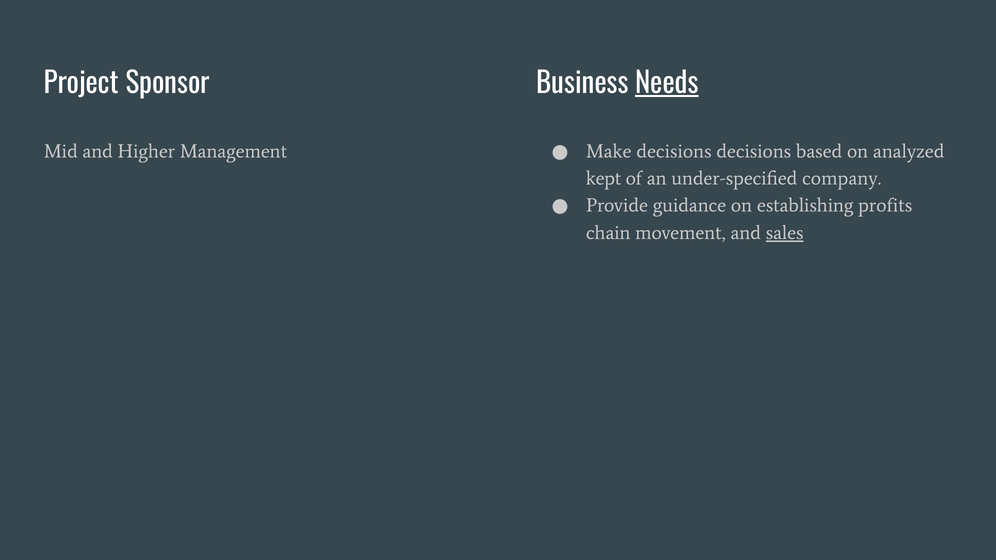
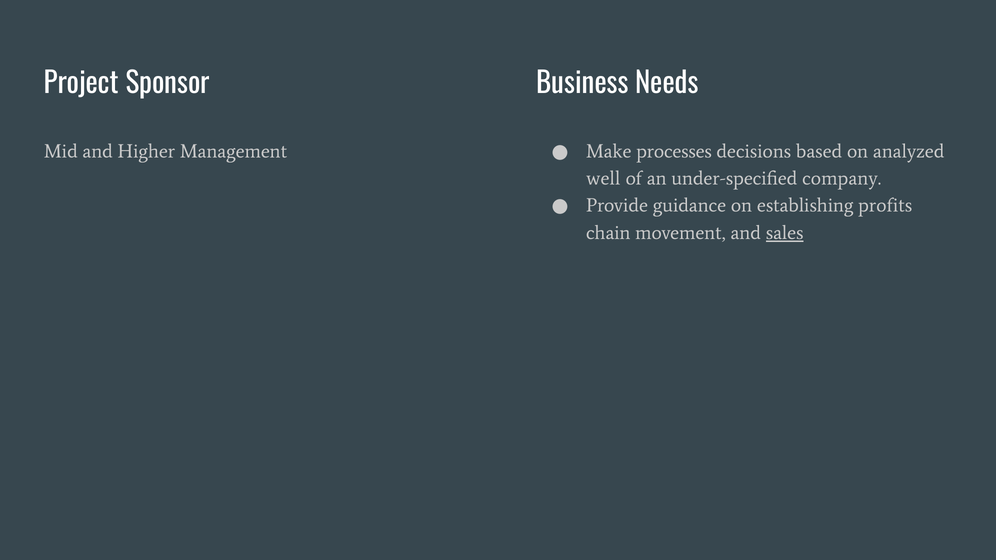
Needs underline: present -> none
Make decisions: decisions -> processes
kept: kept -> well
